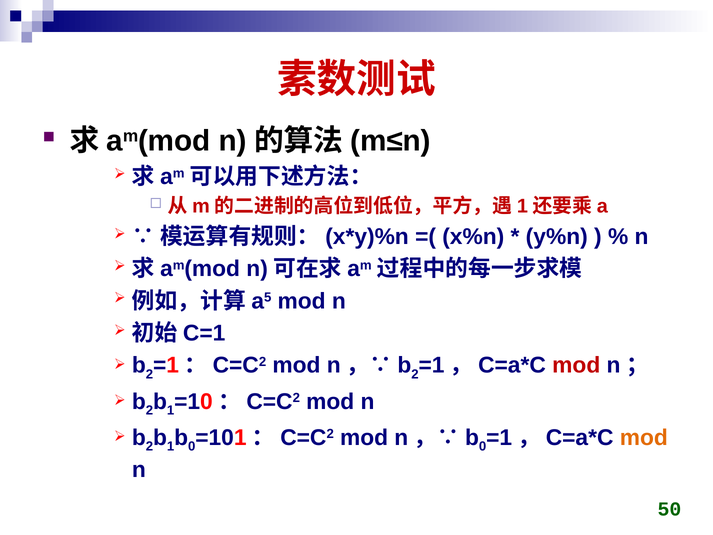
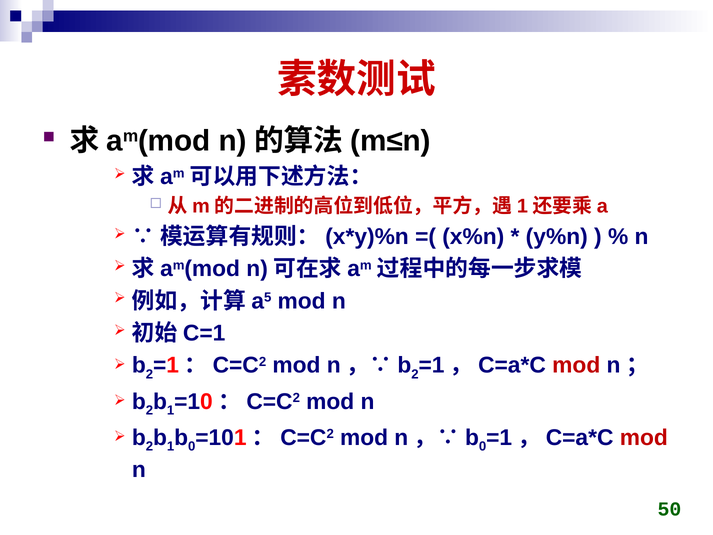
mod at (644, 437) colour: orange -> red
